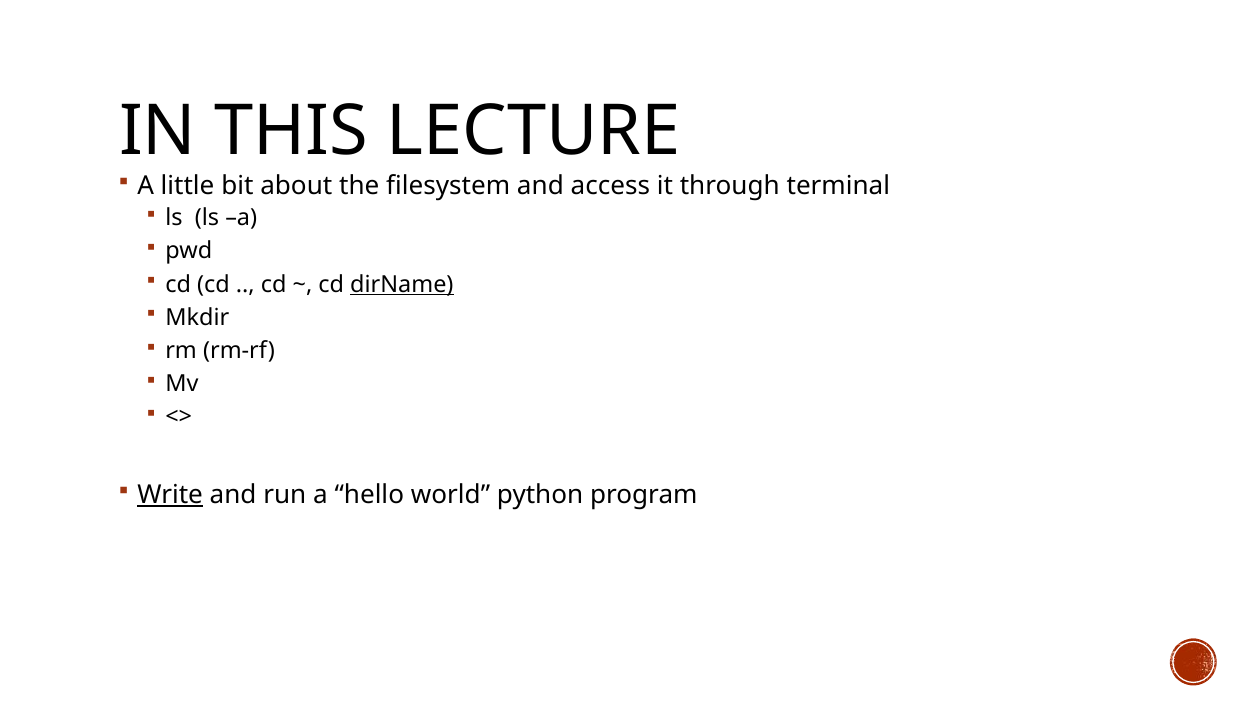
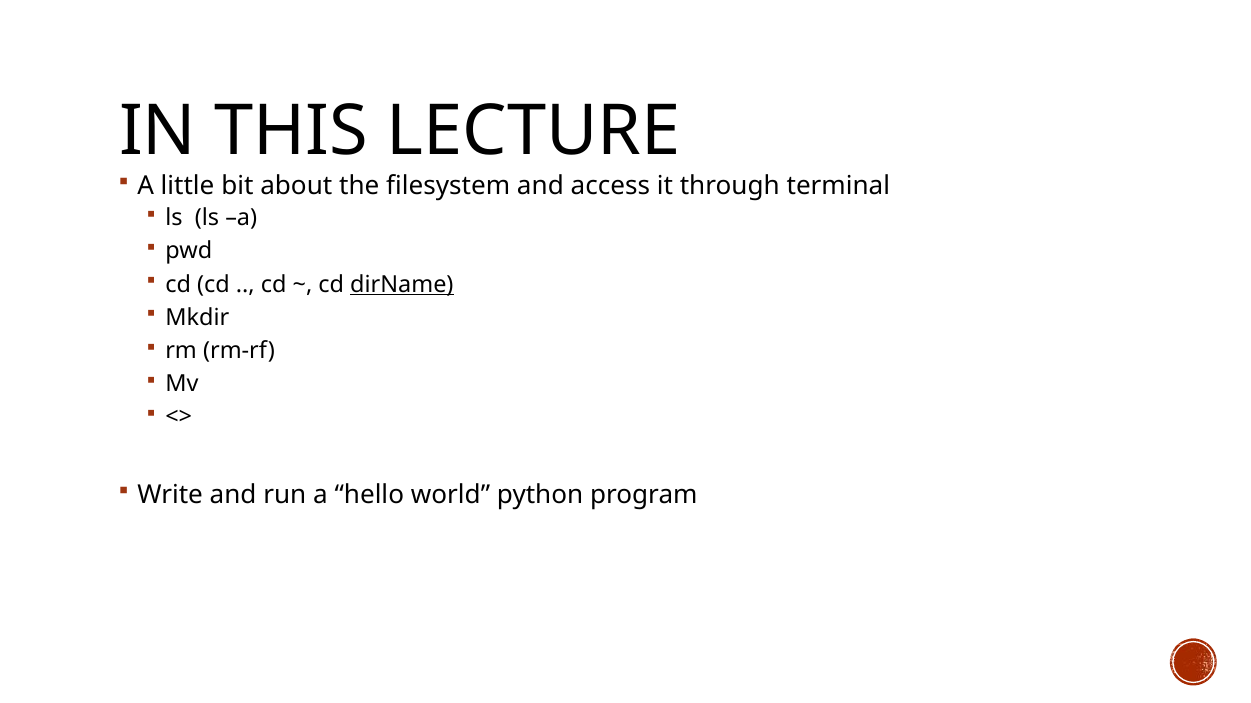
Write underline: present -> none
